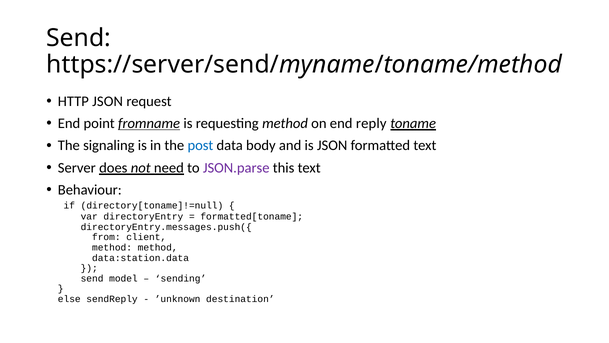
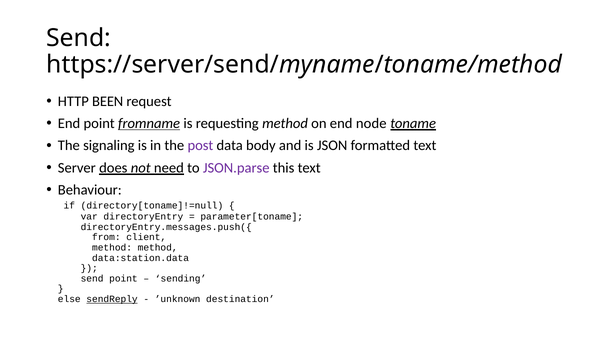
HTTP JSON: JSON -> BEEN
reply: reply -> node
post colour: blue -> purple
formatted[toname: formatted[toname -> parameter[toname
send model: model -> point
sendReply underline: none -> present
